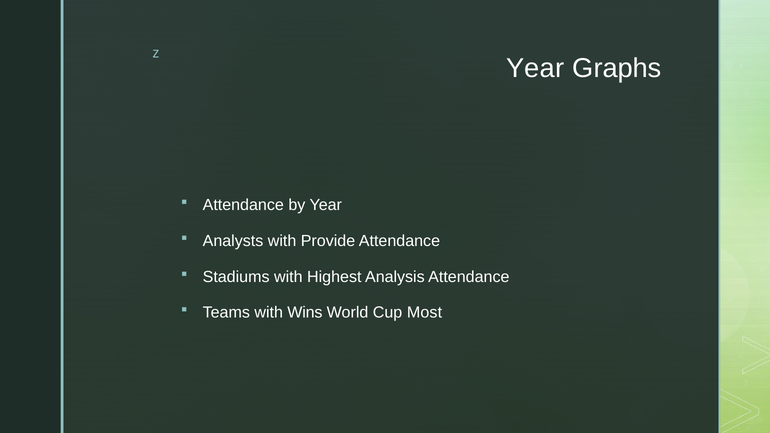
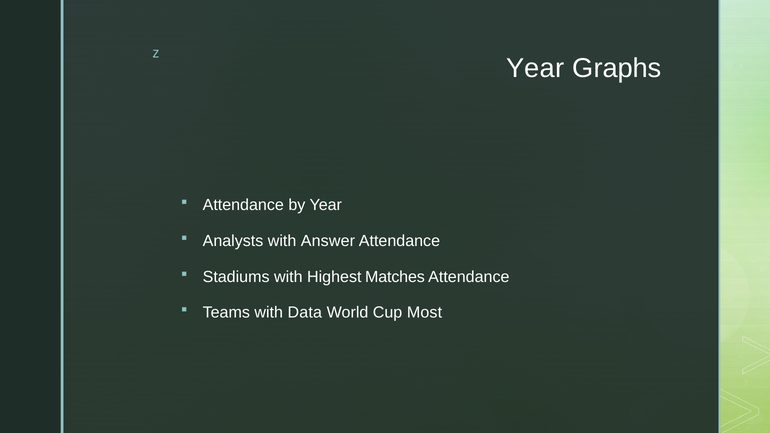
Provide: Provide -> Answer
Analysis: Analysis -> Matches
Wins: Wins -> Data
